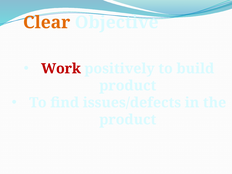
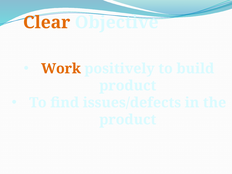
Work colour: red -> orange
